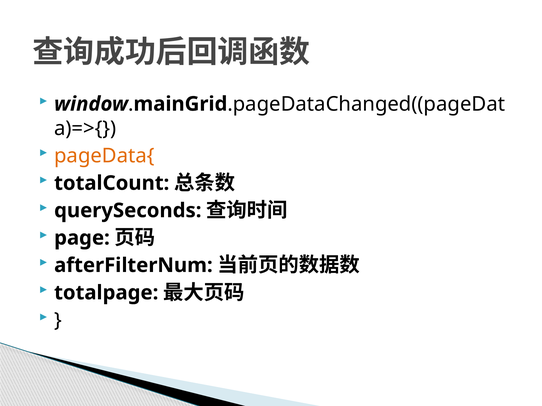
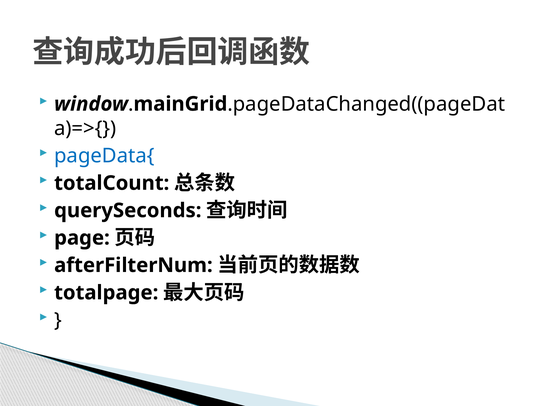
pageData{ colour: orange -> blue
